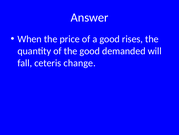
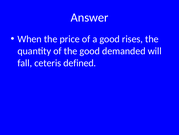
change: change -> defined
